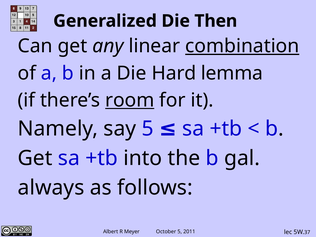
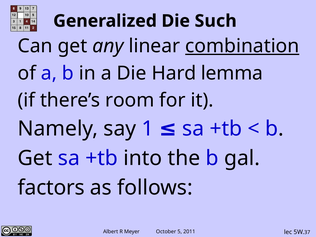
Then: Then -> Such
room underline: present -> none
say 5: 5 -> 1
always: always -> factors
